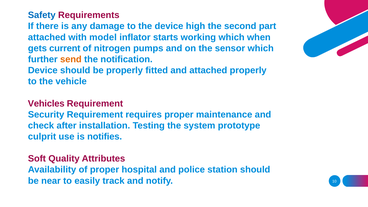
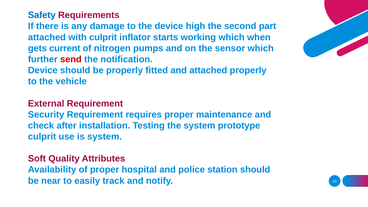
with model: model -> culprit
send colour: orange -> red
Vehicles: Vehicles -> External
is notifies: notifies -> system
